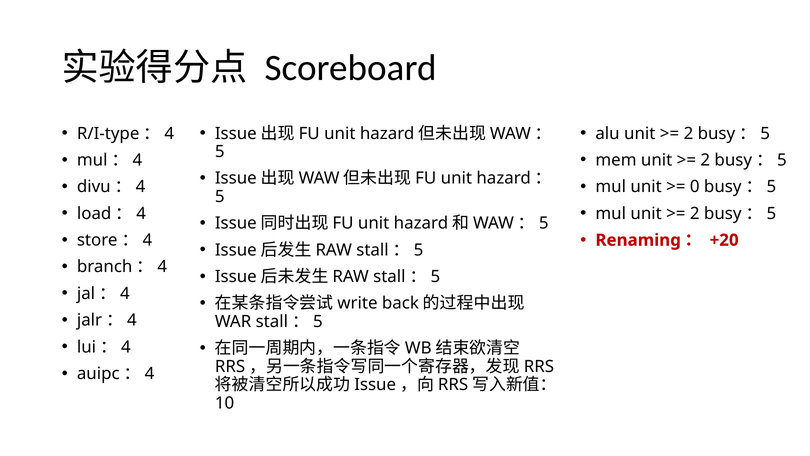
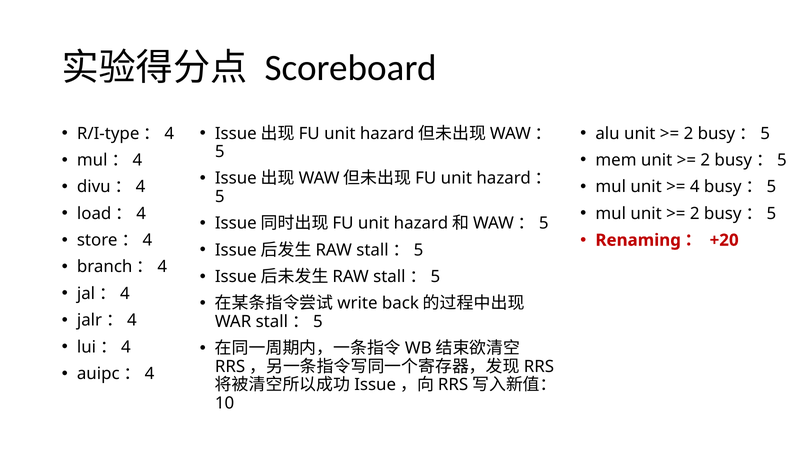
0 at (695, 187): 0 -> 4
